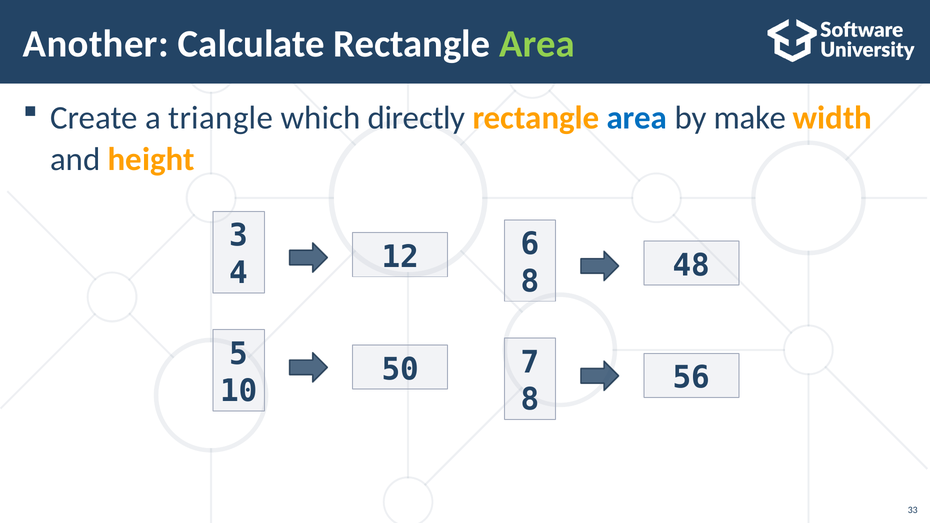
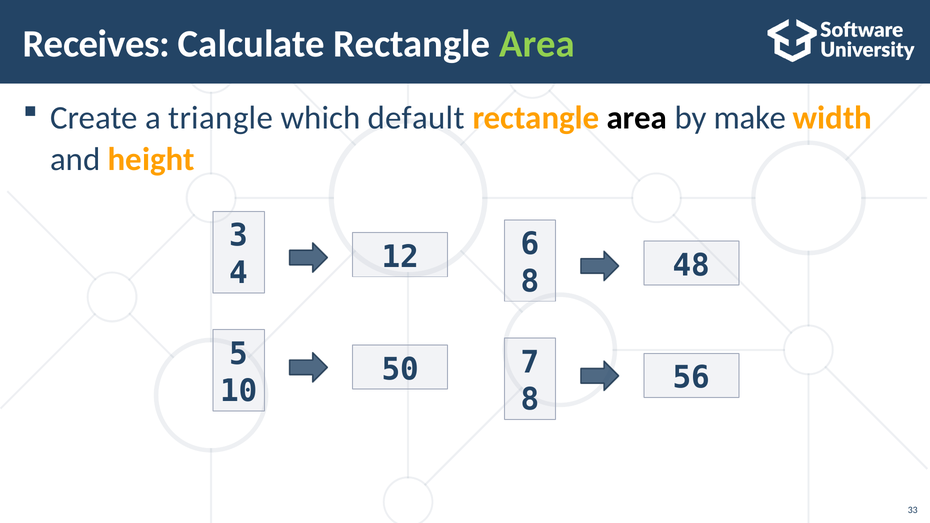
Another: Another -> Receives
directly: directly -> default
area at (637, 118) colour: blue -> black
